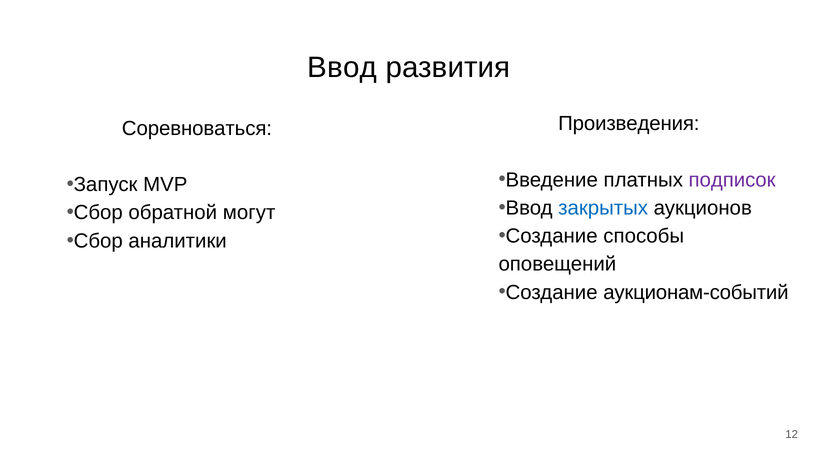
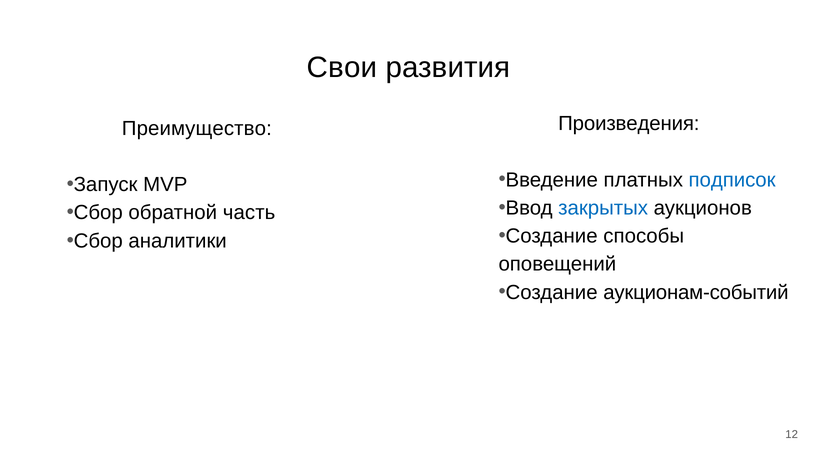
Ввод at (342, 68): Ввод -> Свои
Соревноваться: Соревноваться -> Преимущество
подписок colour: purple -> blue
могут: могут -> часть
